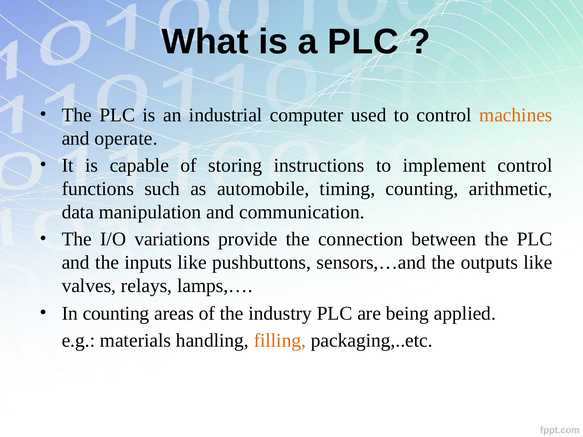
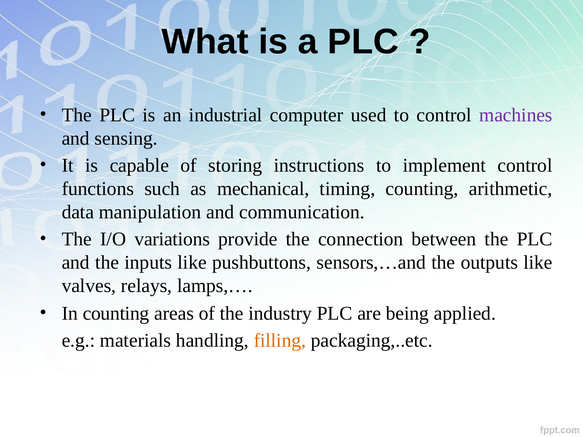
machines colour: orange -> purple
operate: operate -> sensing
automobile: automobile -> mechanical
